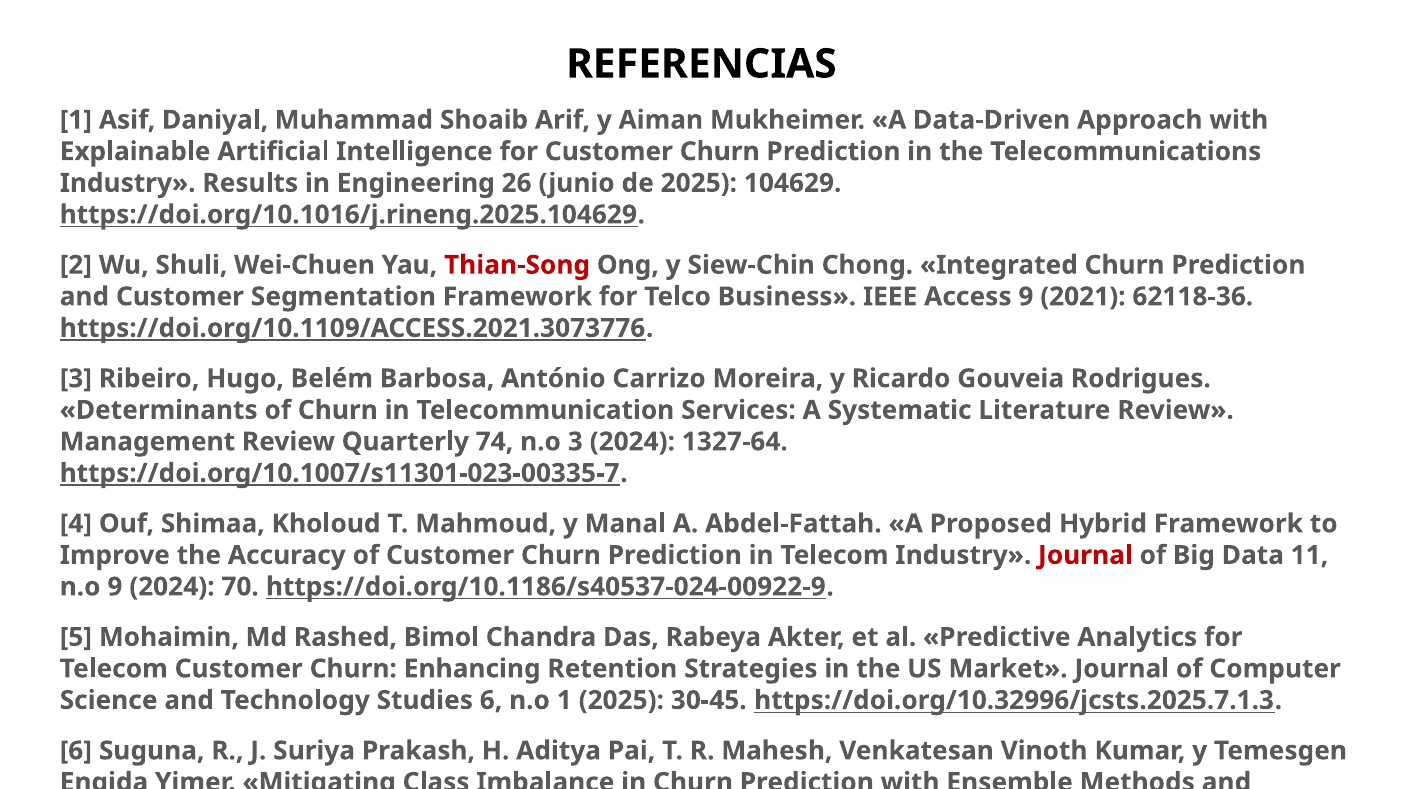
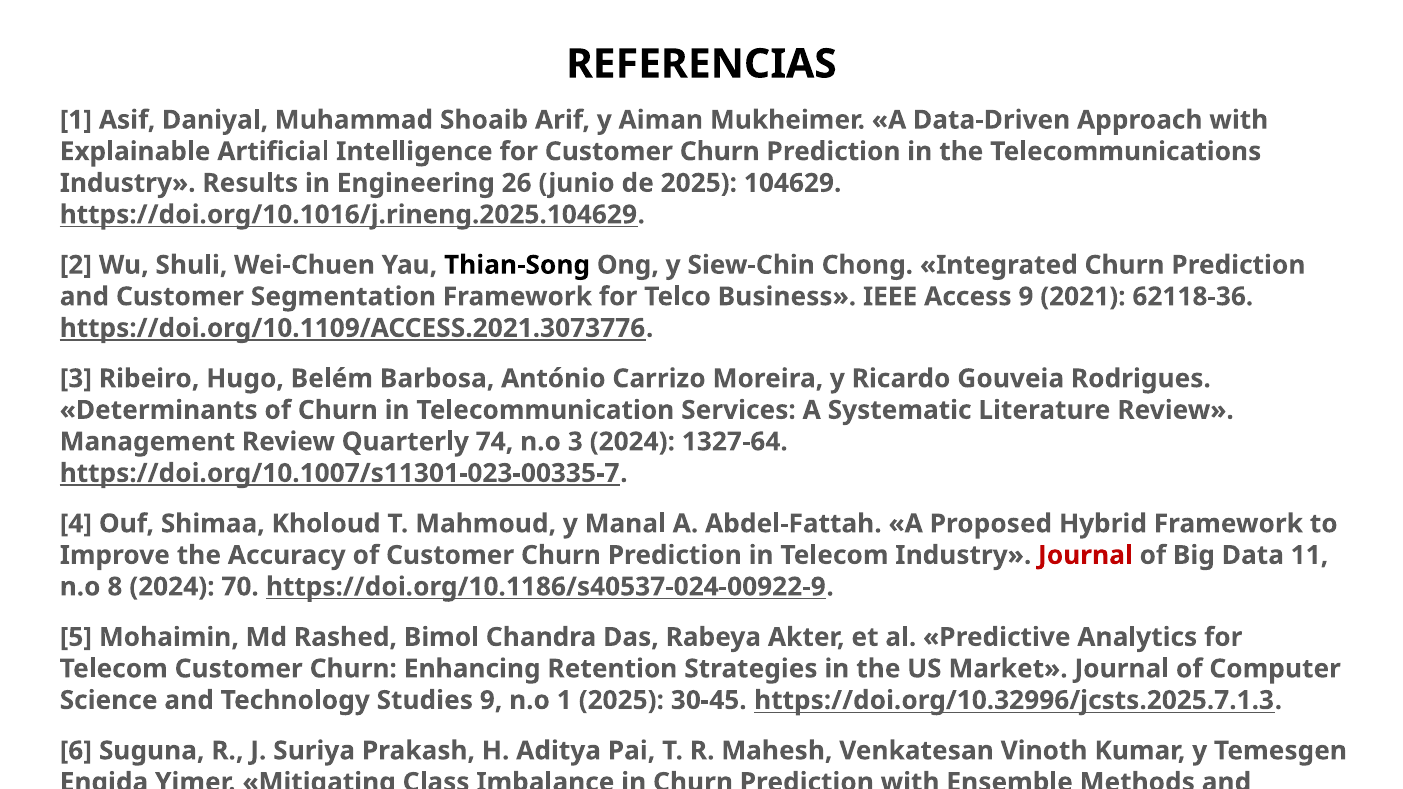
Thian-Song colour: red -> black
n.o 9: 9 -> 8
Studies 6: 6 -> 9
